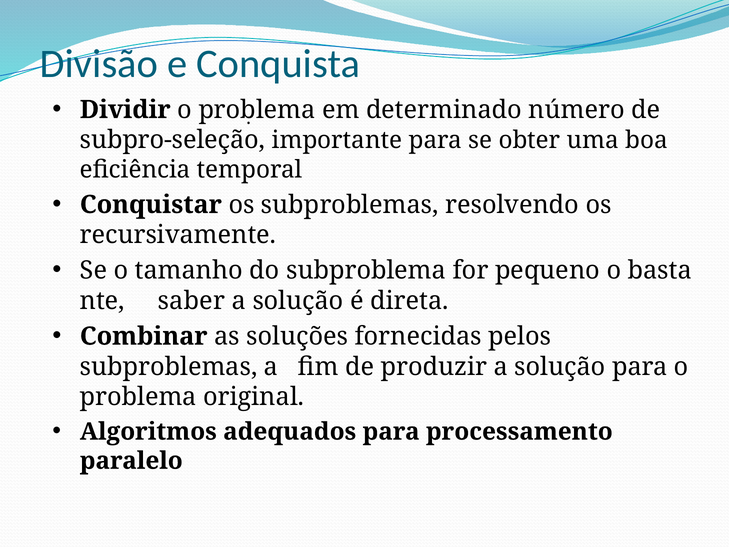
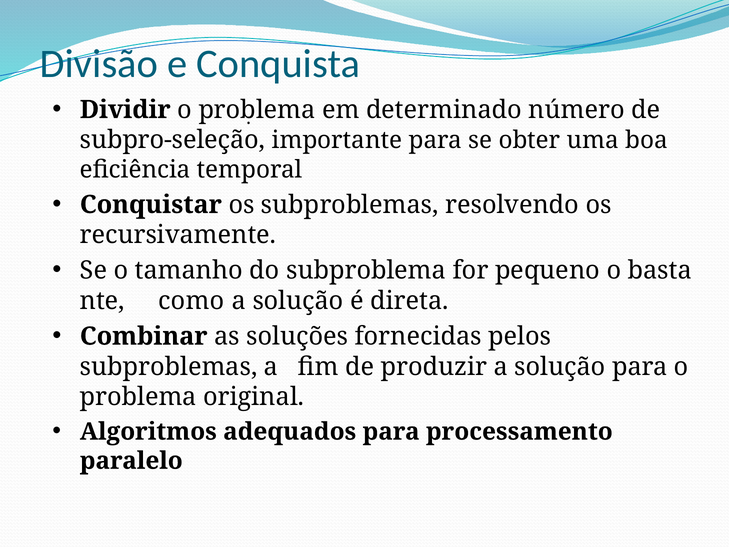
saber: saber -> como
